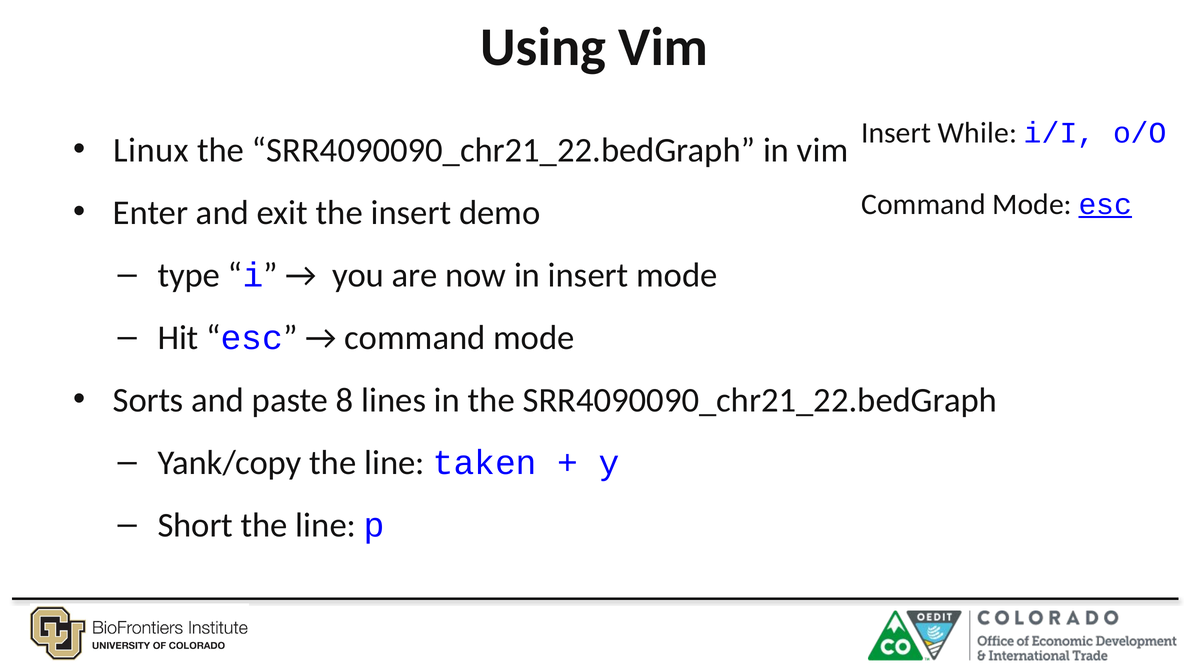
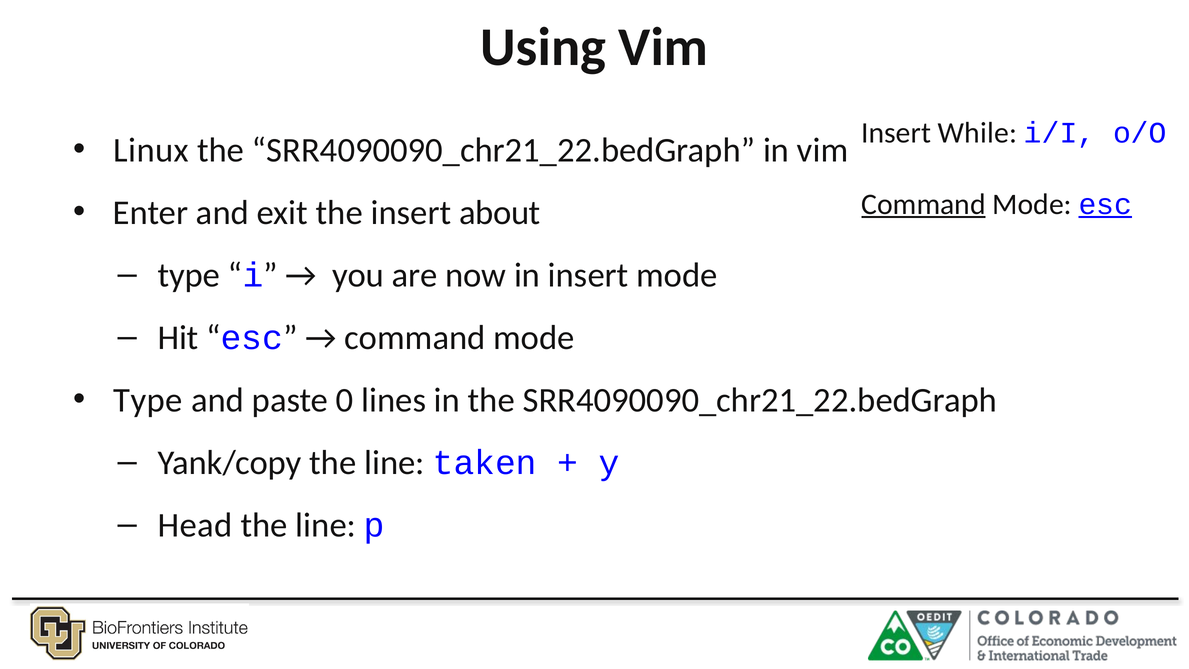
Command at (924, 204) underline: none -> present
demo: demo -> about
Sorts at (148, 400): Sorts -> Type
8: 8 -> 0
Short: Short -> Head
